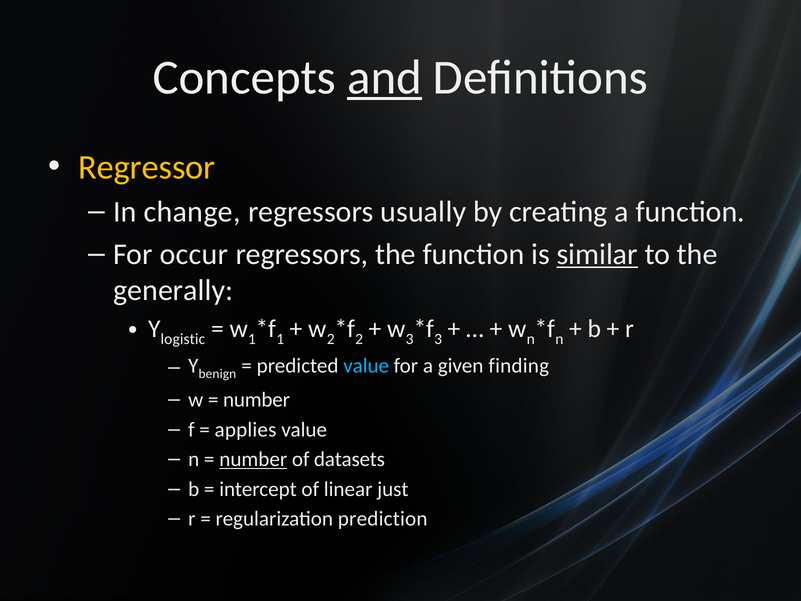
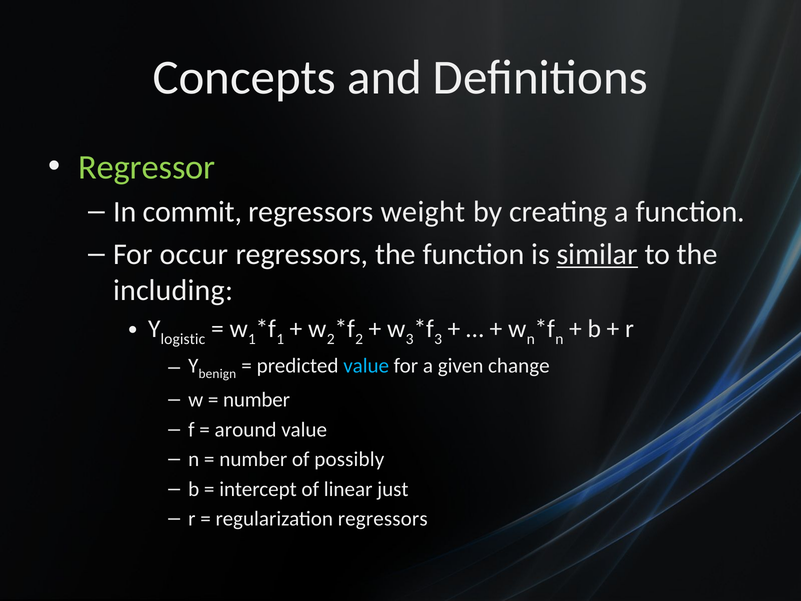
and underline: present -> none
Regressor colour: yellow -> light green
change: change -> commit
usually: usually -> weight
generally: generally -> including
finding: finding -> change
applies: applies -> around
number at (253, 459) underline: present -> none
datasets: datasets -> possibly
regularization prediction: prediction -> regressors
